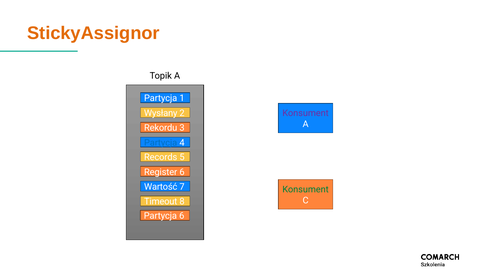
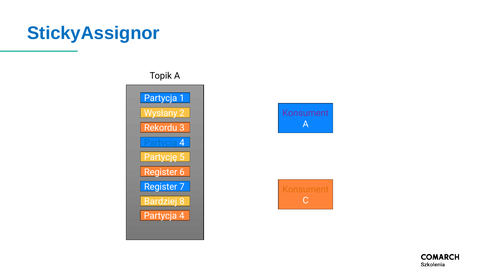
StickyAssignor colour: orange -> blue
Records: Records -> Partycję
Wartość at (161, 187): Wartość -> Register
Konsument at (306, 190) colour: green -> orange
Timeout: Timeout -> Bardziej
6 at (182, 216): 6 -> 4
